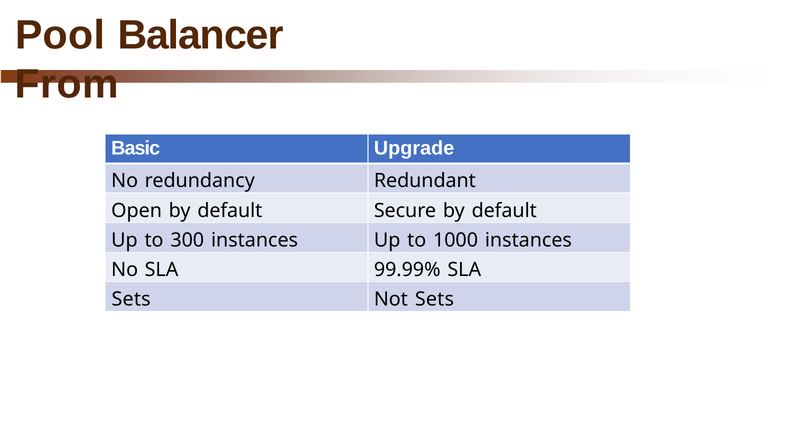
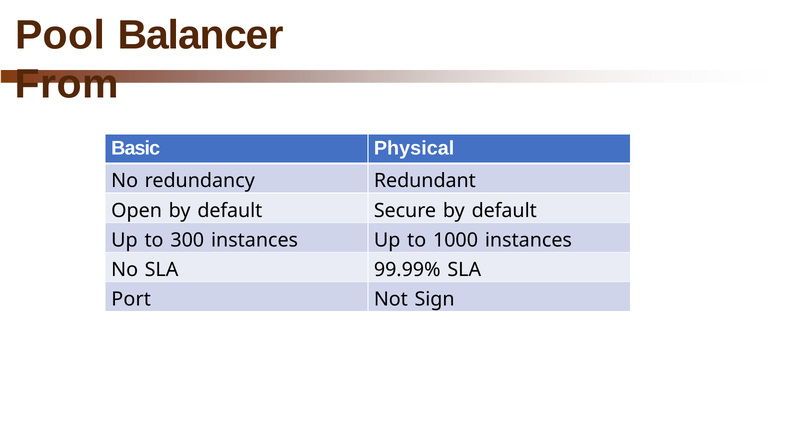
Upgrade: Upgrade -> Physical
Sets at (131, 299): Sets -> Port
Not Sets: Sets -> Sign
